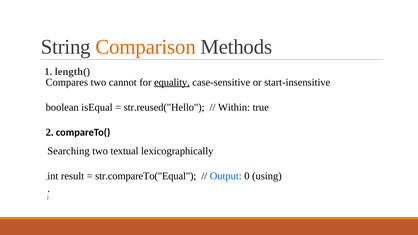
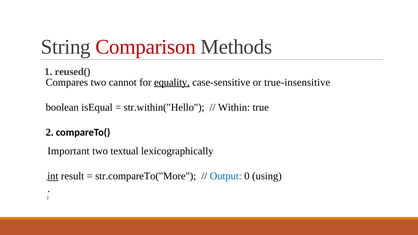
Comparison colour: orange -> red
length(: length( -> reused(
start-insensitive: start-insensitive -> true-insensitive
str.reused("Hello: str.reused("Hello -> str.within("Hello
Searching: Searching -> Important
int underline: none -> present
str.compareTo("Equal: str.compareTo("Equal -> str.compareTo("More
